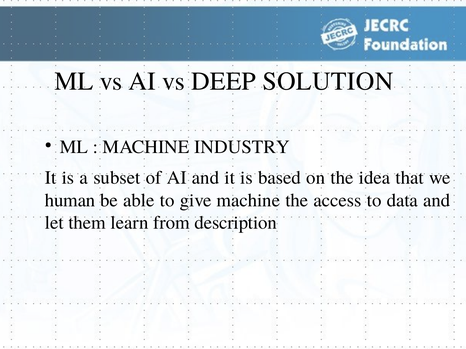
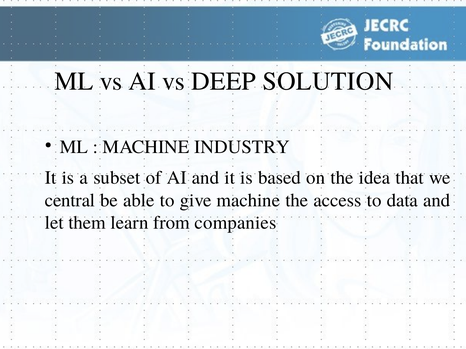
human: human -> central
description: description -> companies
